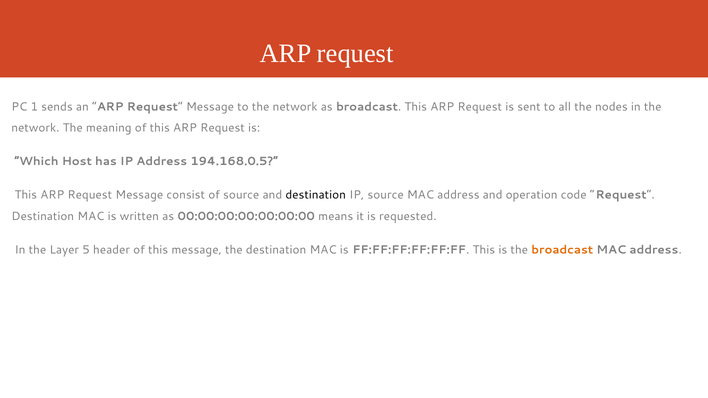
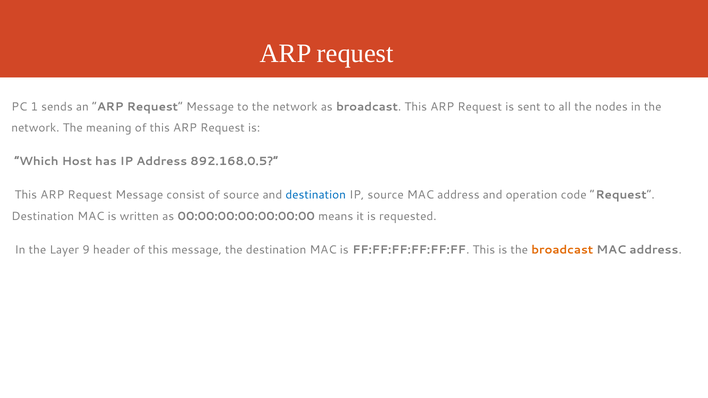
194.168.0.5: 194.168.0.5 -> 892.168.0.5
destination at (316, 195) colour: black -> blue
5: 5 -> 9
